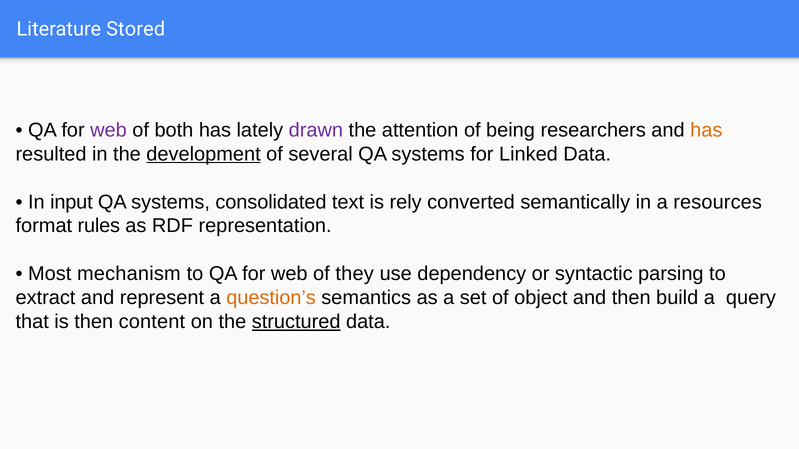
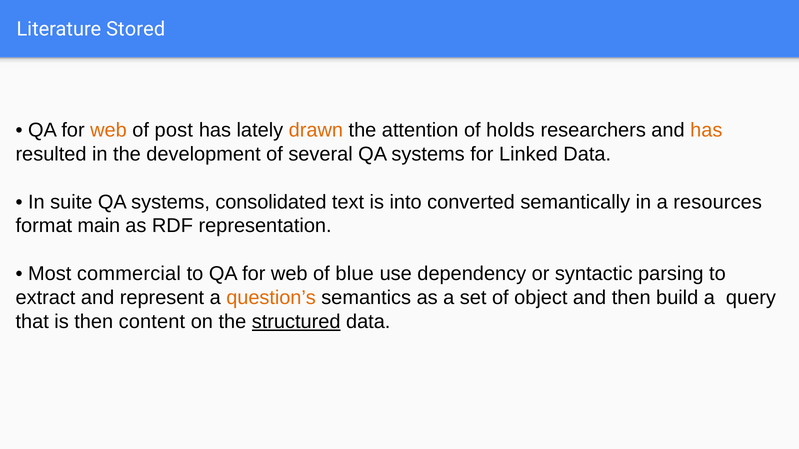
web at (108, 130) colour: purple -> orange
both: both -> post
drawn colour: purple -> orange
being: being -> holds
development underline: present -> none
input: input -> suite
rely: rely -> into
rules: rules -> main
mechanism: mechanism -> commercial
they: they -> blue
